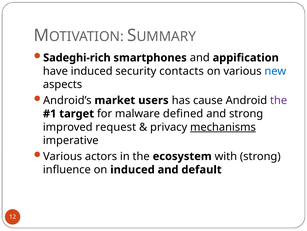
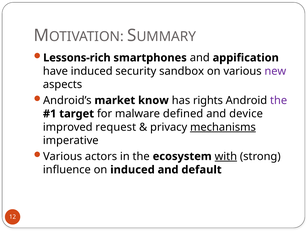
Sadeghi-rich: Sadeghi-rich -> Lessons-rich
contacts: contacts -> sandbox
new colour: blue -> purple
users: users -> know
cause: cause -> rights
and strong: strong -> device
with underline: none -> present
